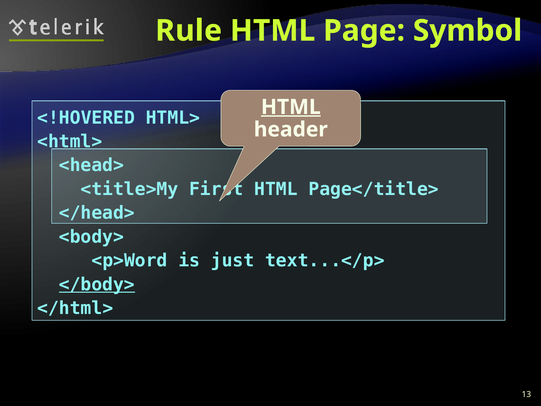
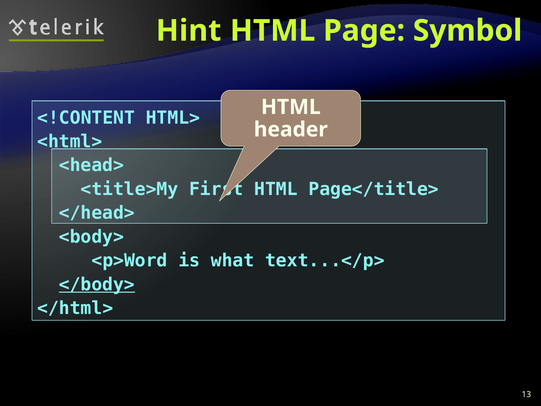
Rule: Rule -> Hint
HTML at (291, 107) underline: present -> none
<!HOVERED: <!HOVERED -> <!CONTENT
just: just -> what
